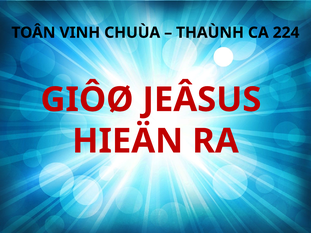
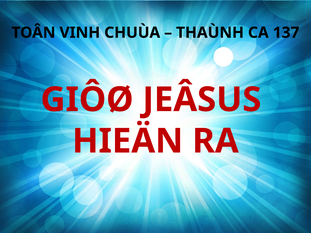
224: 224 -> 137
